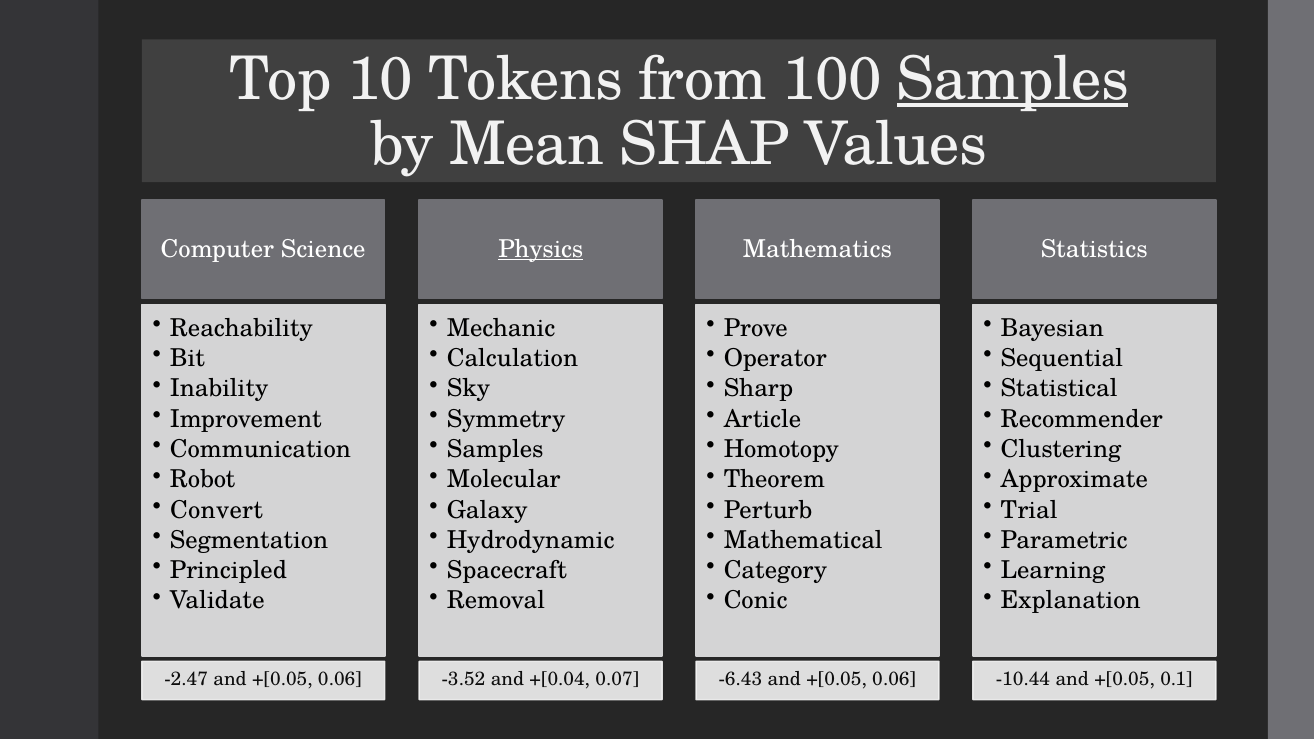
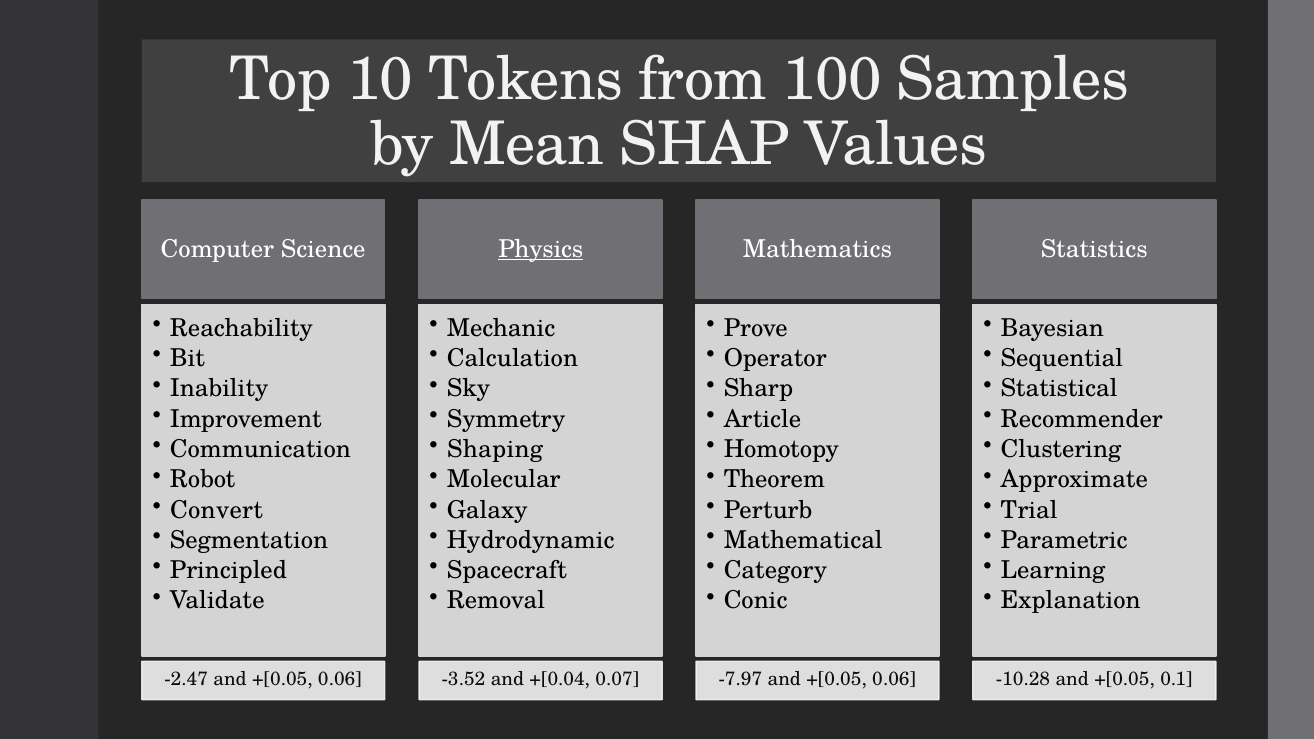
Samples at (1013, 79) underline: present -> none
Samples at (495, 449): Samples -> Shaping
-6.43: -6.43 -> -7.97
-10.44: -10.44 -> -10.28
